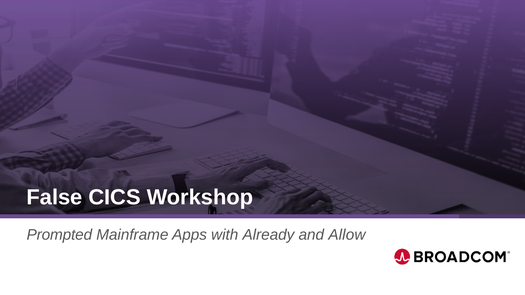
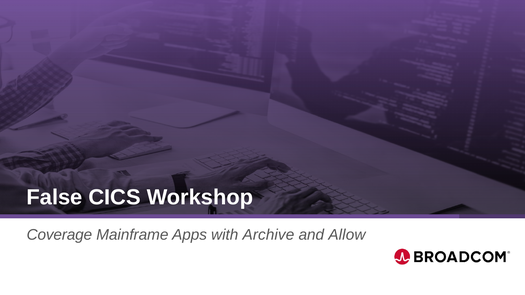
Prompted: Prompted -> Coverage
Already: Already -> Archive
